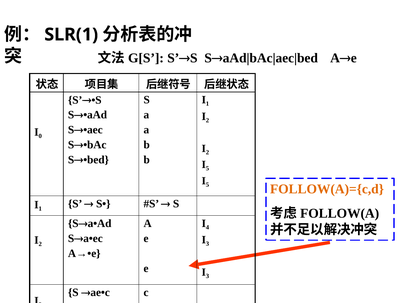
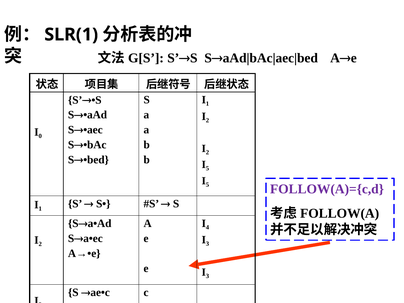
FOLLOW(A)={c,d colour: orange -> purple
